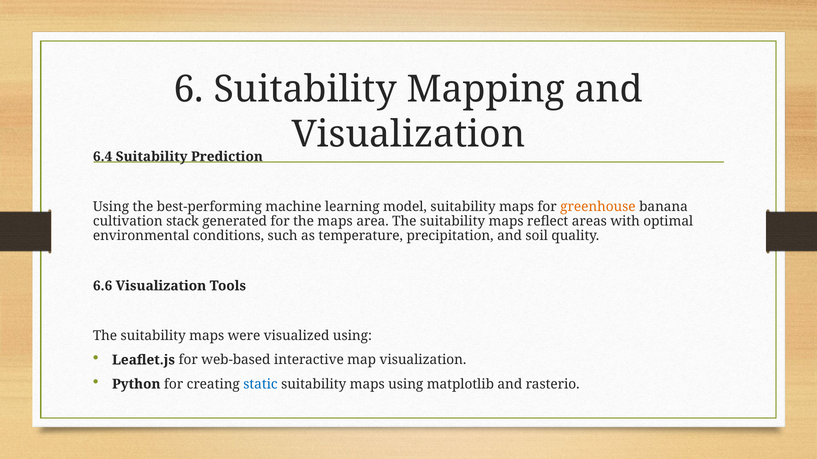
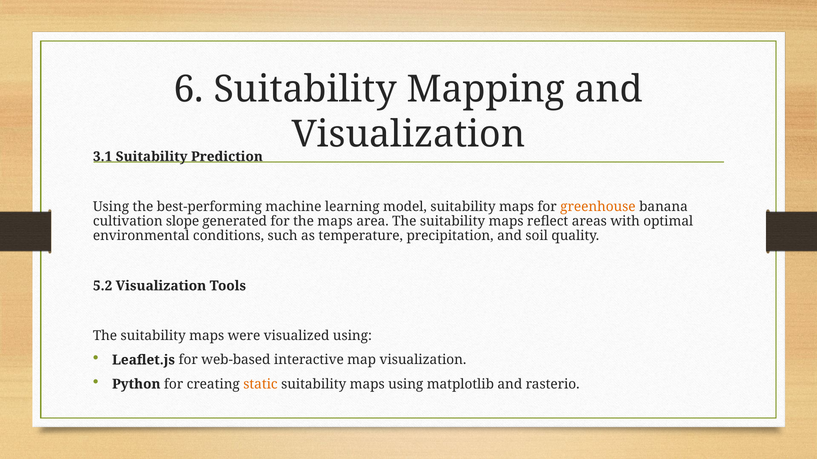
6.4: 6.4 -> 3.1
stack: stack -> slope
6.6: 6.6 -> 5.2
static colour: blue -> orange
